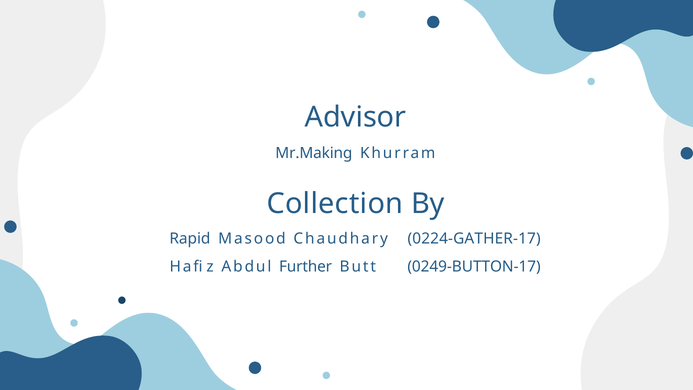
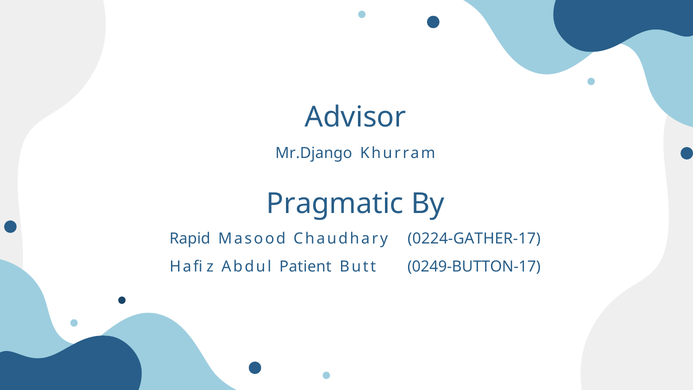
Mr.Making: Mr.Making -> Mr.Django
Collection: Collection -> Pragmatic
Further: Further -> Patient
